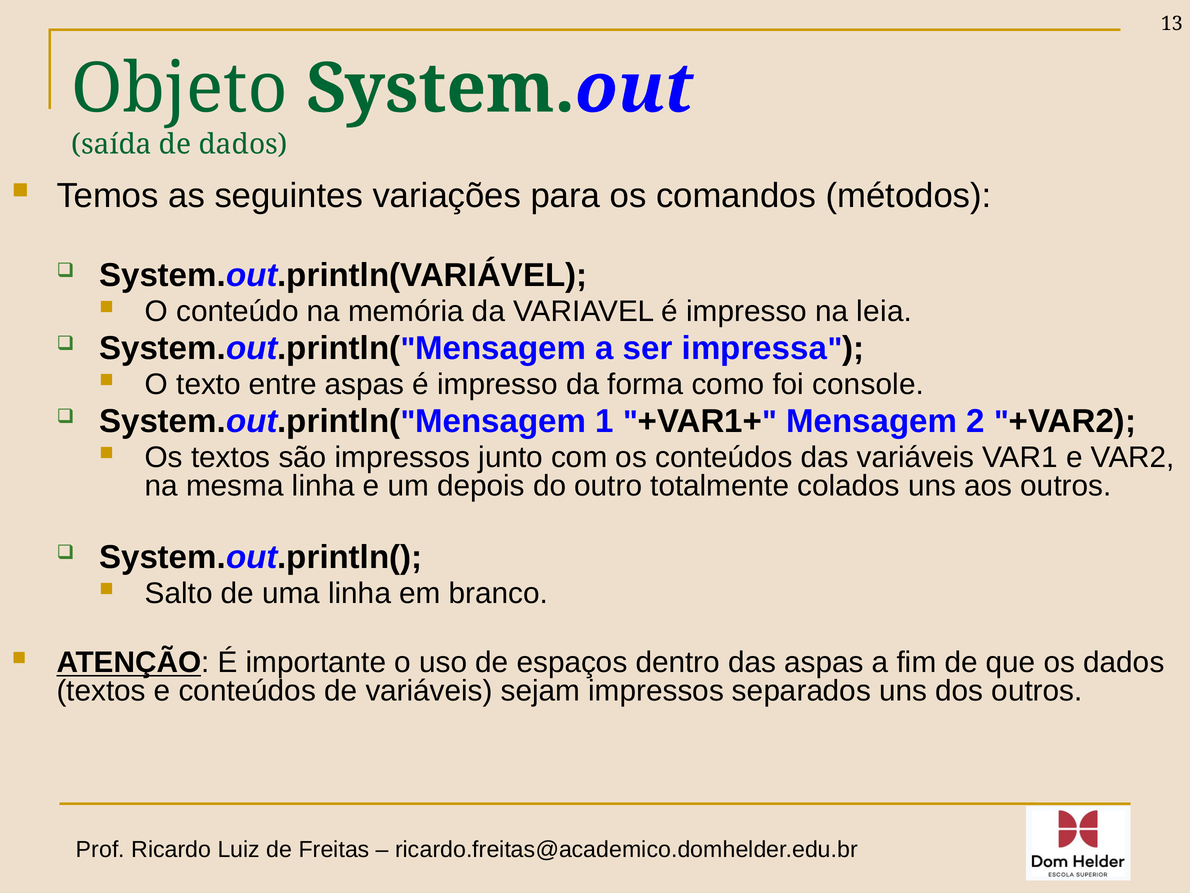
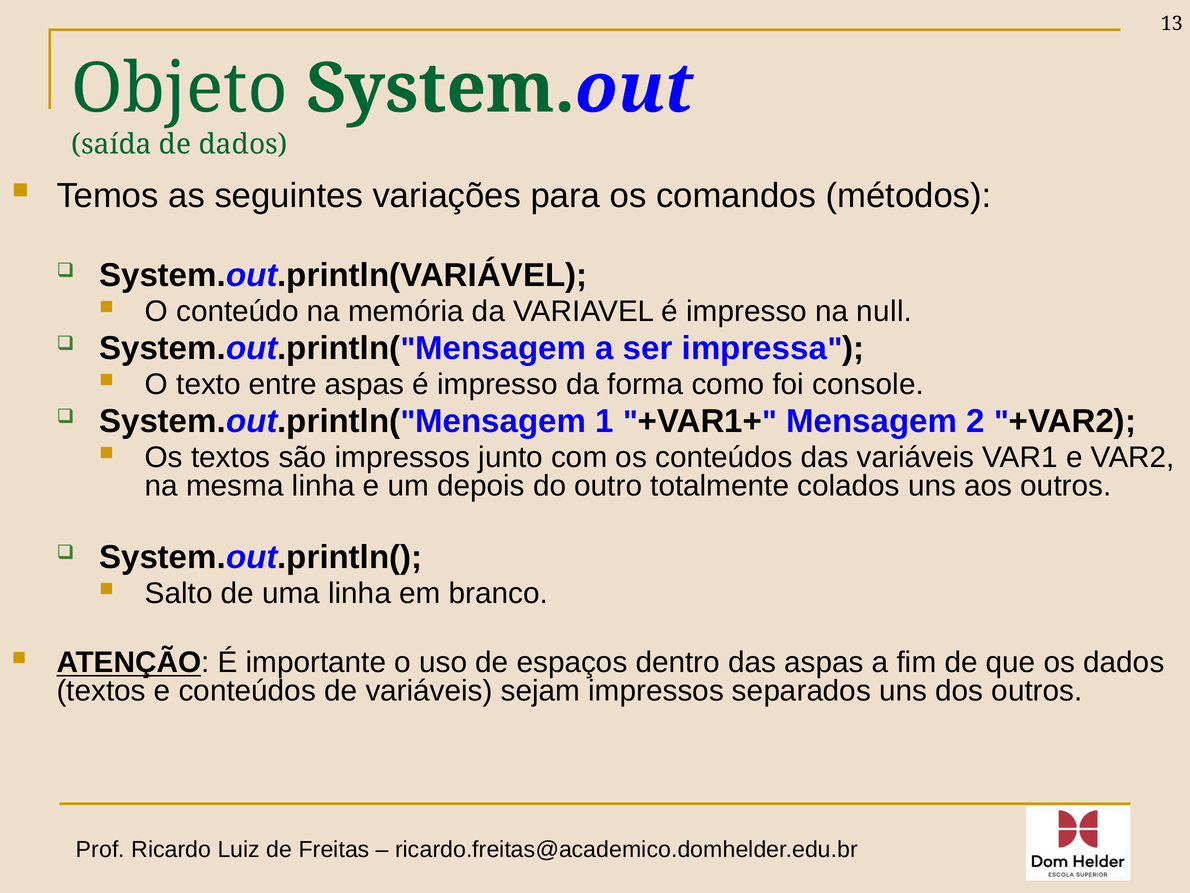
leia: leia -> null
